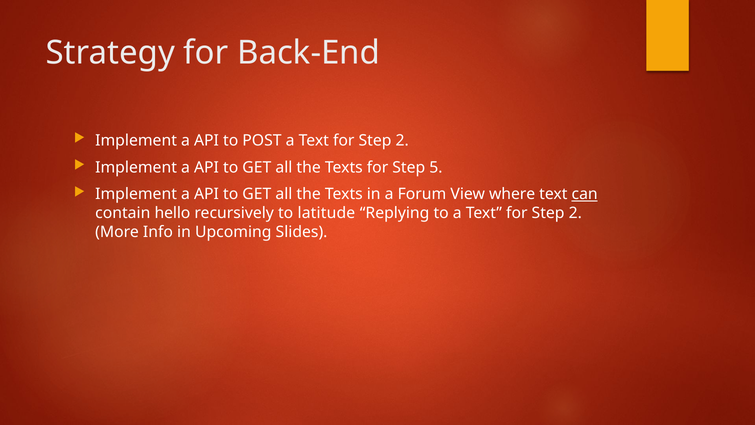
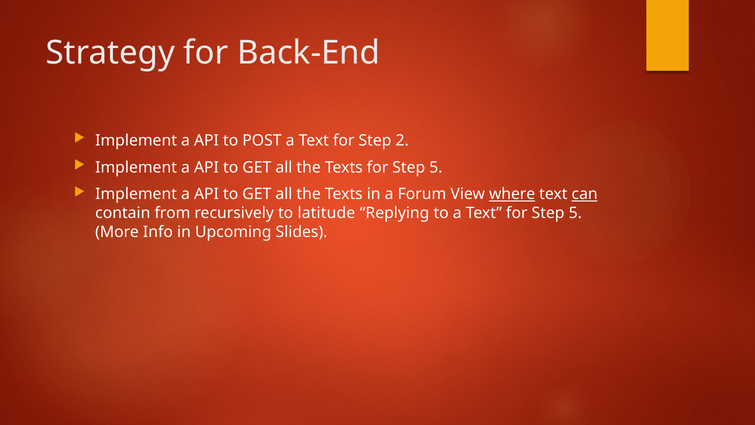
where underline: none -> present
hello: hello -> from
2 at (575, 213): 2 -> 5
